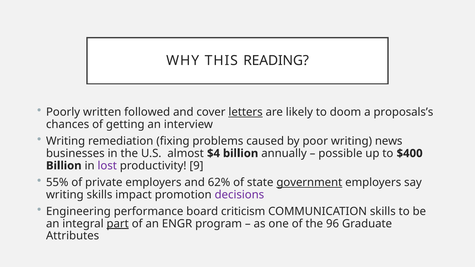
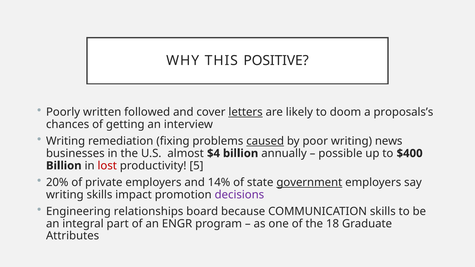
READING: READING -> POSITIVE
caused underline: none -> present
lost colour: purple -> red
9: 9 -> 5
55%: 55% -> 20%
62%: 62% -> 14%
performance: performance -> relationships
criticism: criticism -> because
part underline: present -> none
96: 96 -> 18
